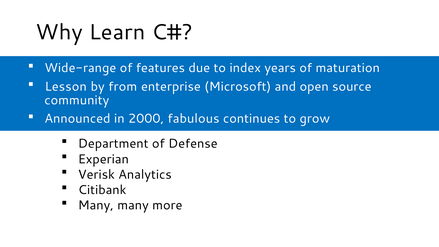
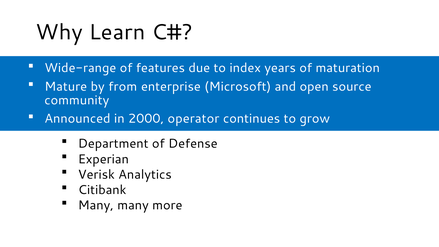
Lesson: Lesson -> Mature
fabulous: fabulous -> operator
